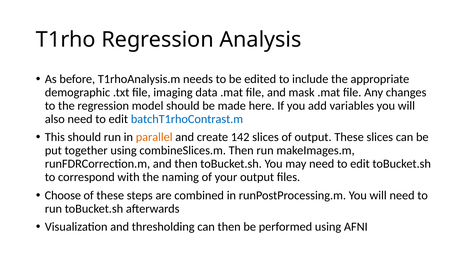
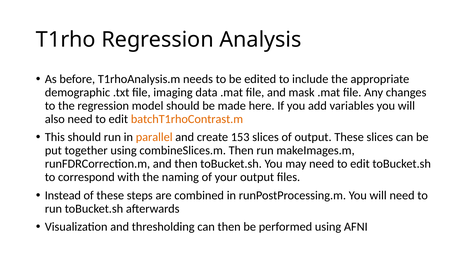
batchT1rhoContrast.m colour: blue -> orange
142: 142 -> 153
Choose: Choose -> Instead
